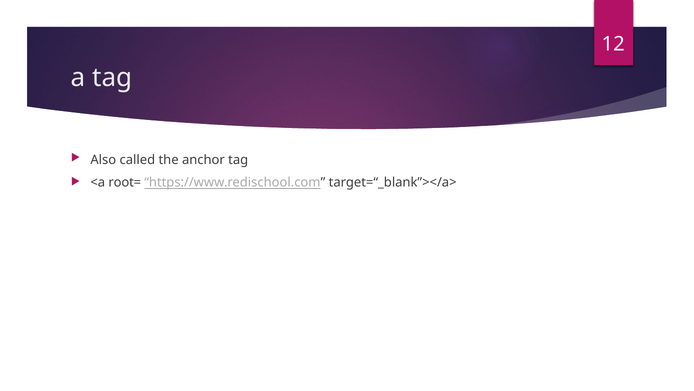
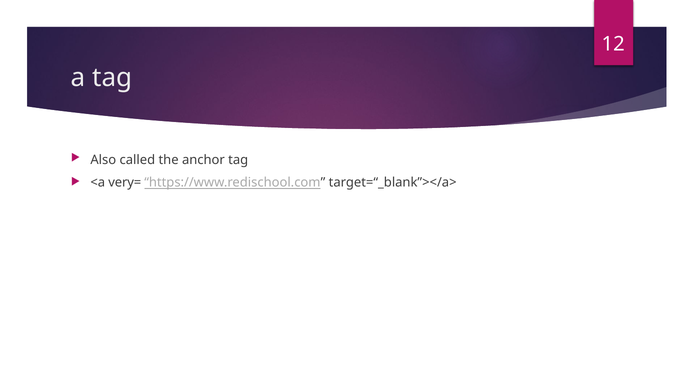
root=: root= -> very=
